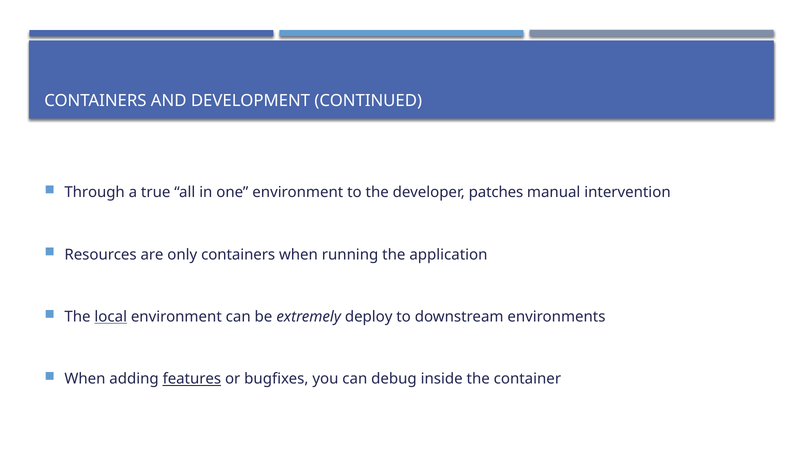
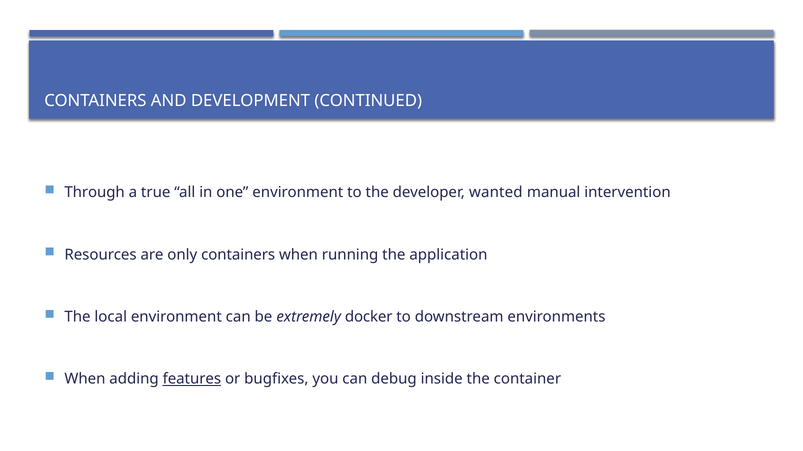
patches: patches -> wanted
local underline: present -> none
deploy: deploy -> docker
